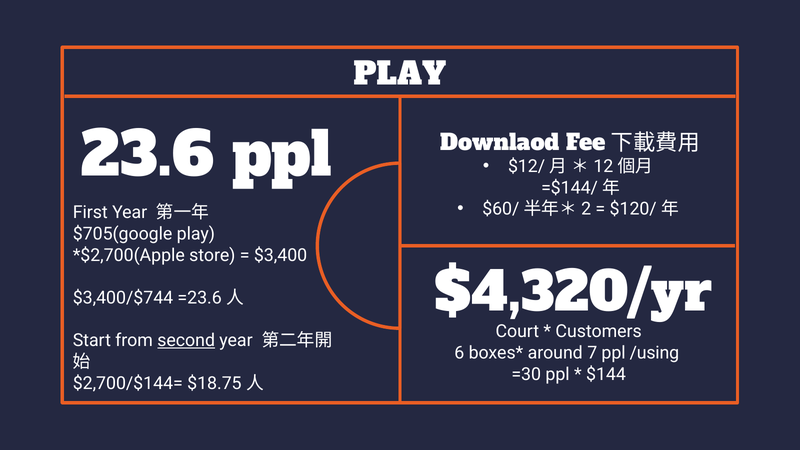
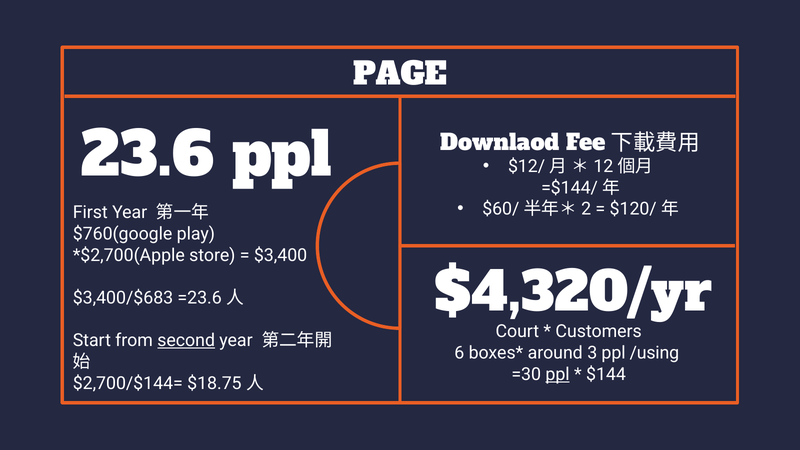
PLAY at (400, 74): PLAY -> PAGE
$705(google: $705(google -> $760(google
$3,400/$744: $3,400/$744 -> $3,400/$683
7: 7 -> 3
ppl at (558, 374) underline: none -> present
